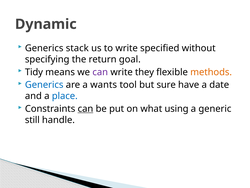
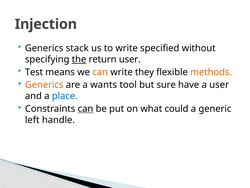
Dynamic: Dynamic -> Injection
the underline: none -> present
return goal: goal -> user
Tidy: Tidy -> Test
can at (100, 72) colour: purple -> orange
Generics at (44, 85) colour: blue -> orange
a date: date -> user
using: using -> could
still: still -> left
